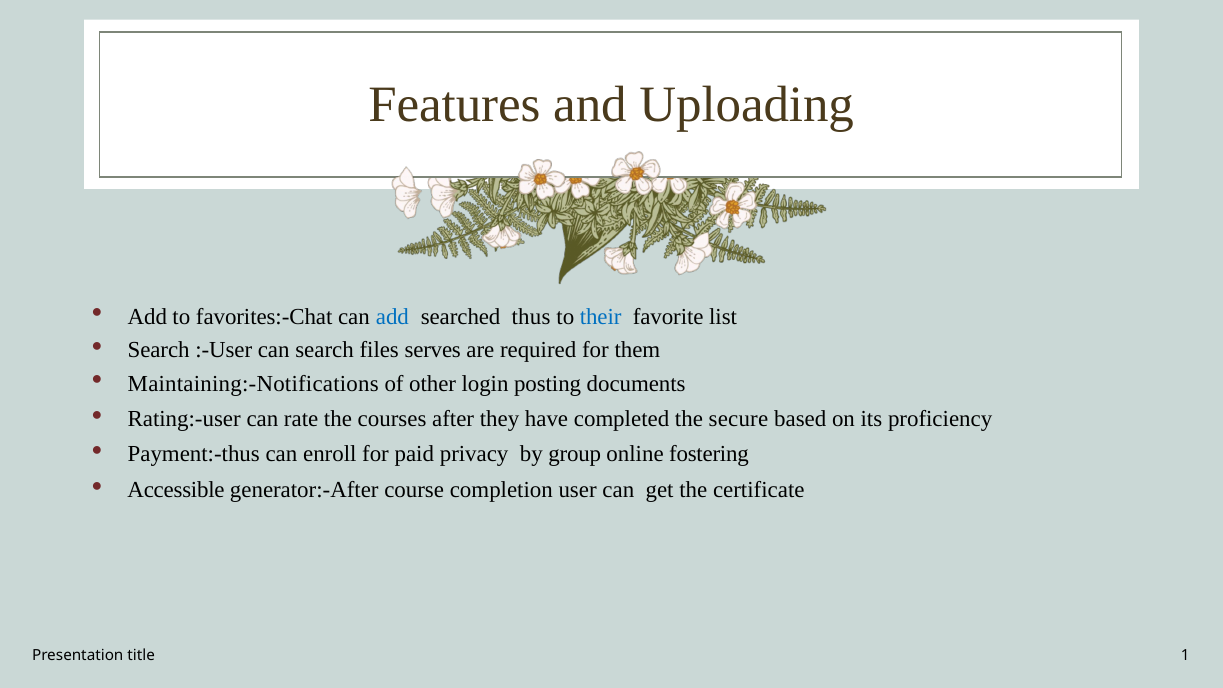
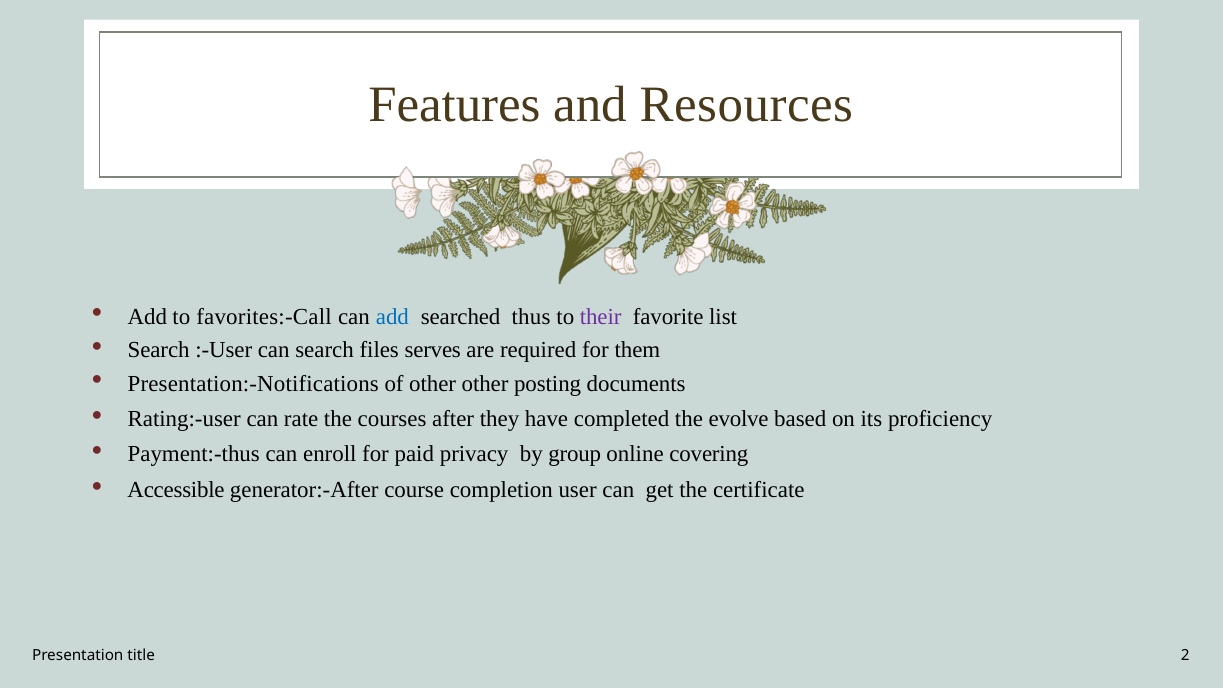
Uploading: Uploading -> Resources
favorites:-Chat: favorites:-Chat -> favorites:-Call
their colour: blue -> purple
Maintaining:-Notifications: Maintaining:-Notifications -> Presentation:-Notifications
other login: login -> other
secure: secure -> evolve
fostering: fostering -> covering
1: 1 -> 2
